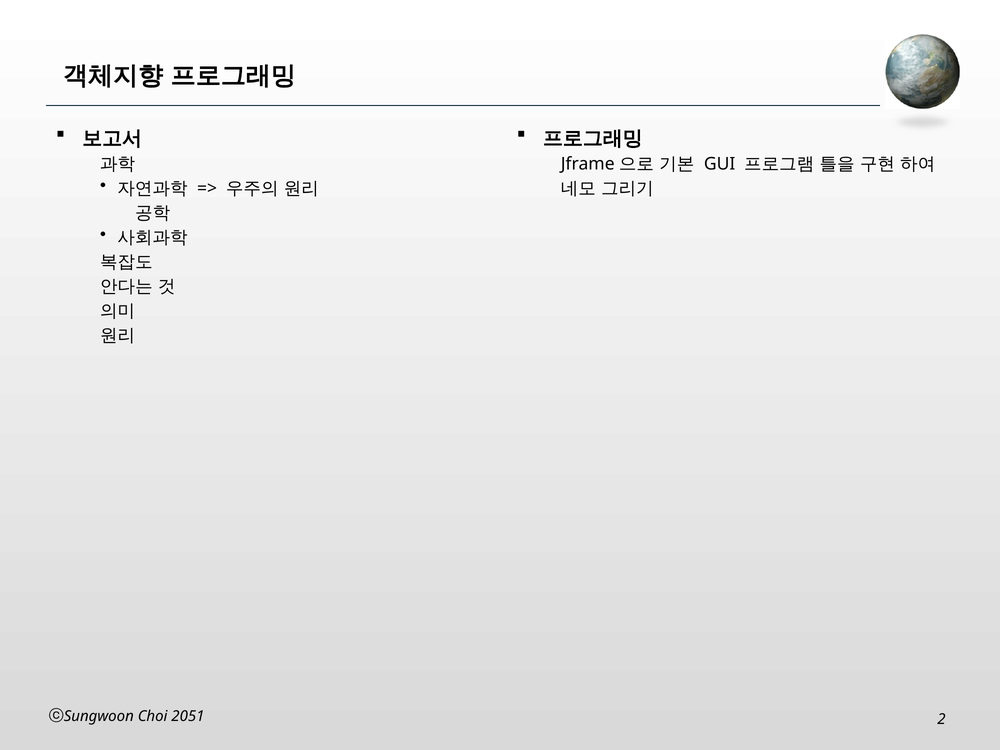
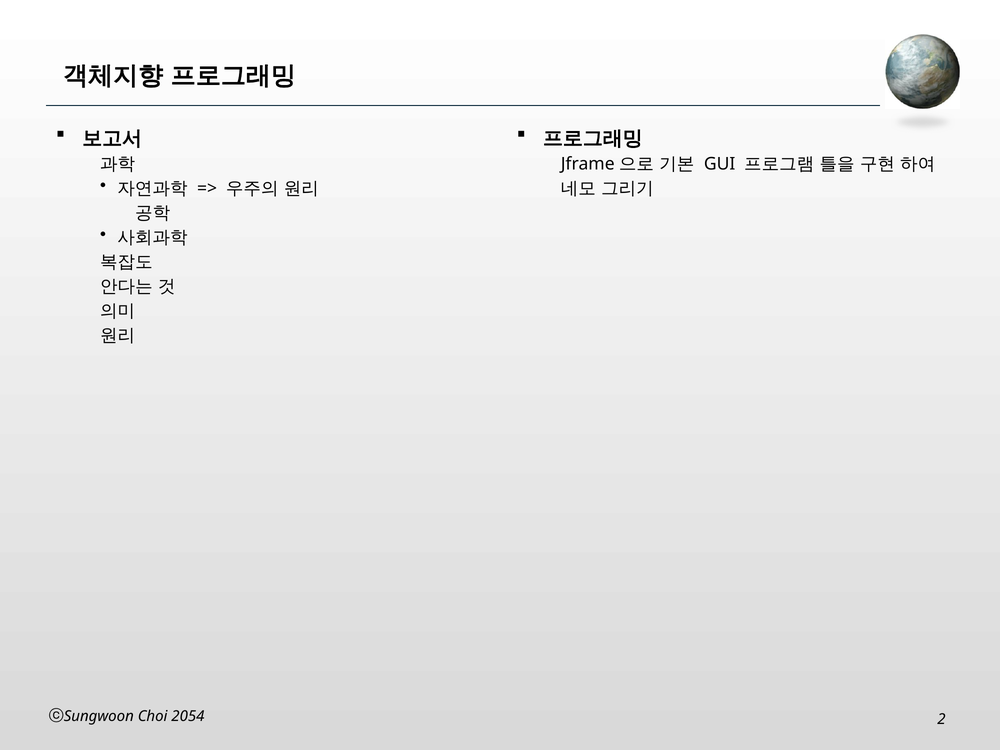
2051: 2051 -> 2054
